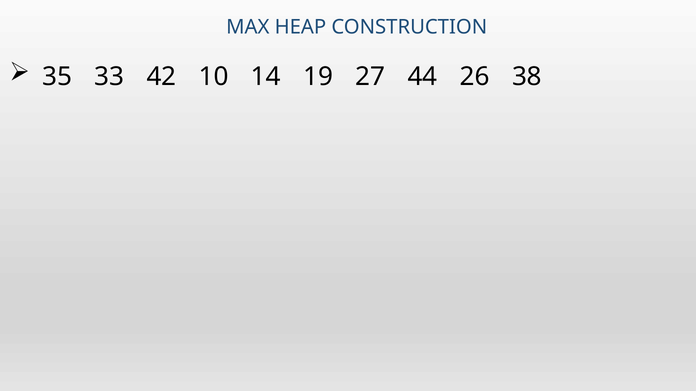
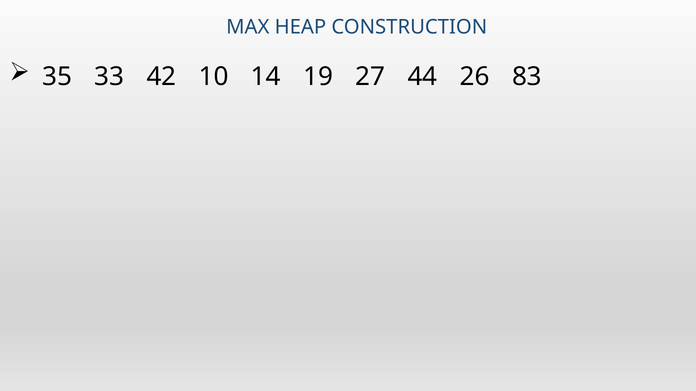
38: 38 -> 83
